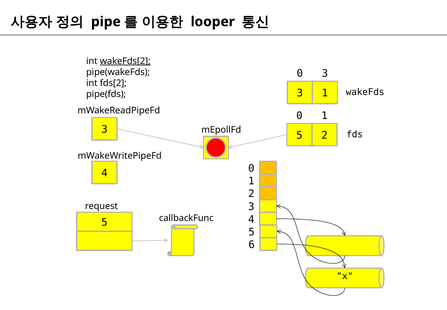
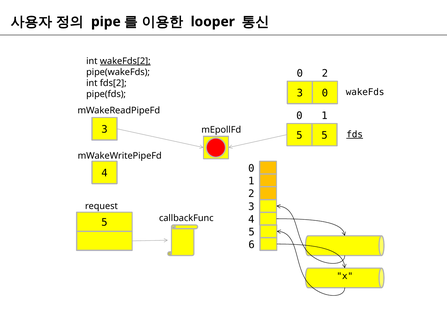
0 3: 3 -> 2
3 1: 1 -> 0
fds underline: none -> present
5 2: 2 -> 5
